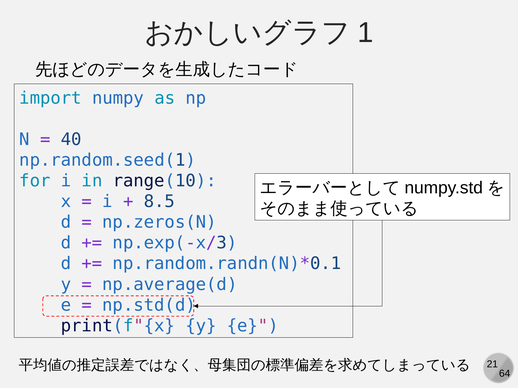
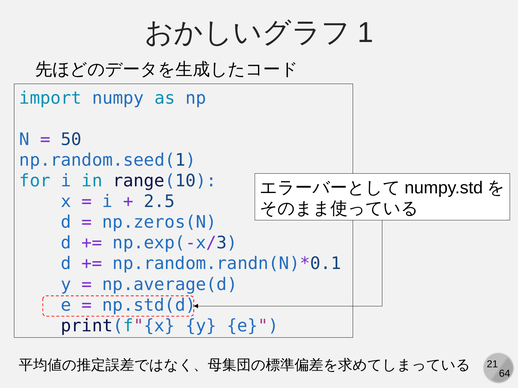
40: 40 -> 50
8.5: 8.5 -> 2.5
